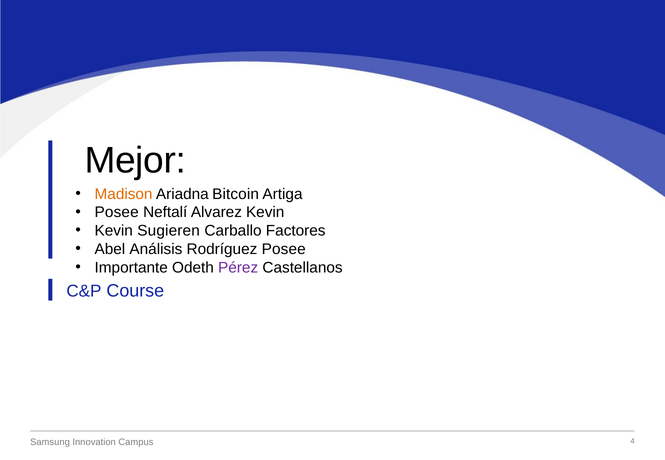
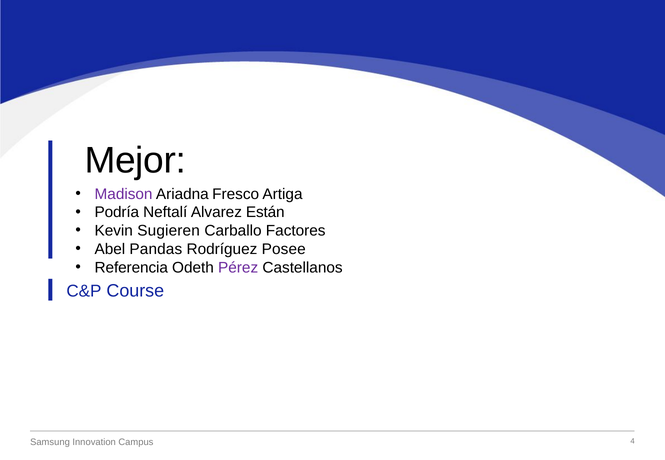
Madison colour: orange -> purple
Bitcoin: Bitcoin -> Fresco
Posee at (117, 213): Posee -> Podría
Alvarez Kevin: Kevin -> Están
Análisis: Análisis -> Pandas
Importante: Importante -> Referencia
